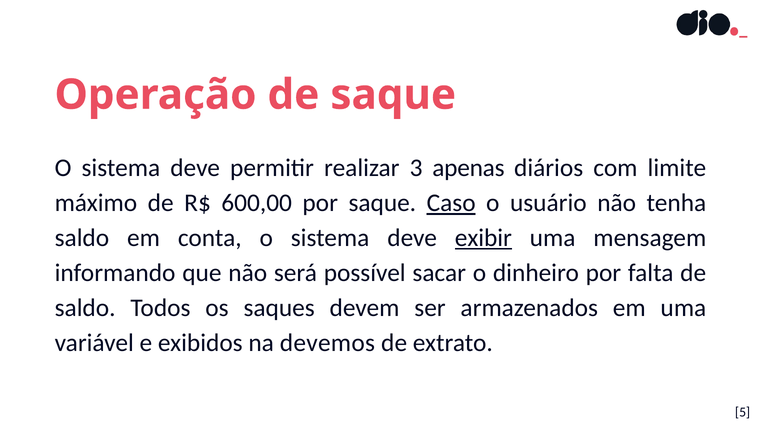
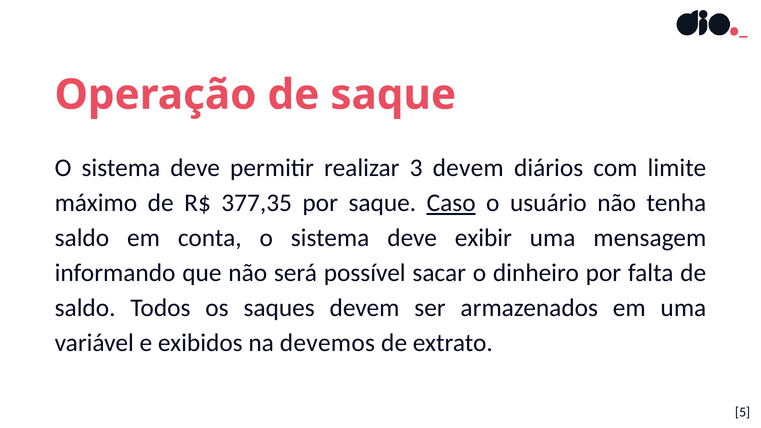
3 apenas: apenas -> devem
600,00: 600,00 -> 377,35
exibir underline: present -> none
